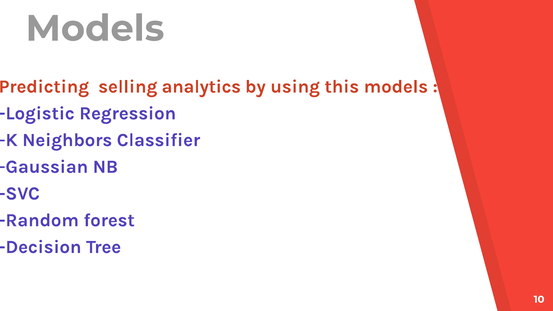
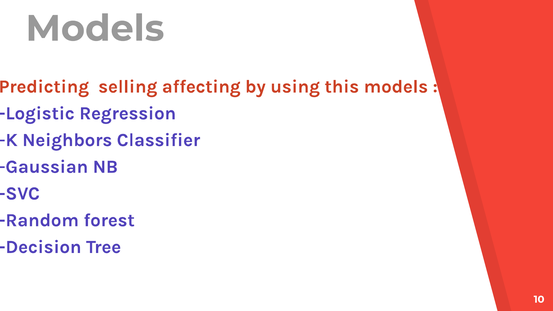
analytics: analytics -> affecting
